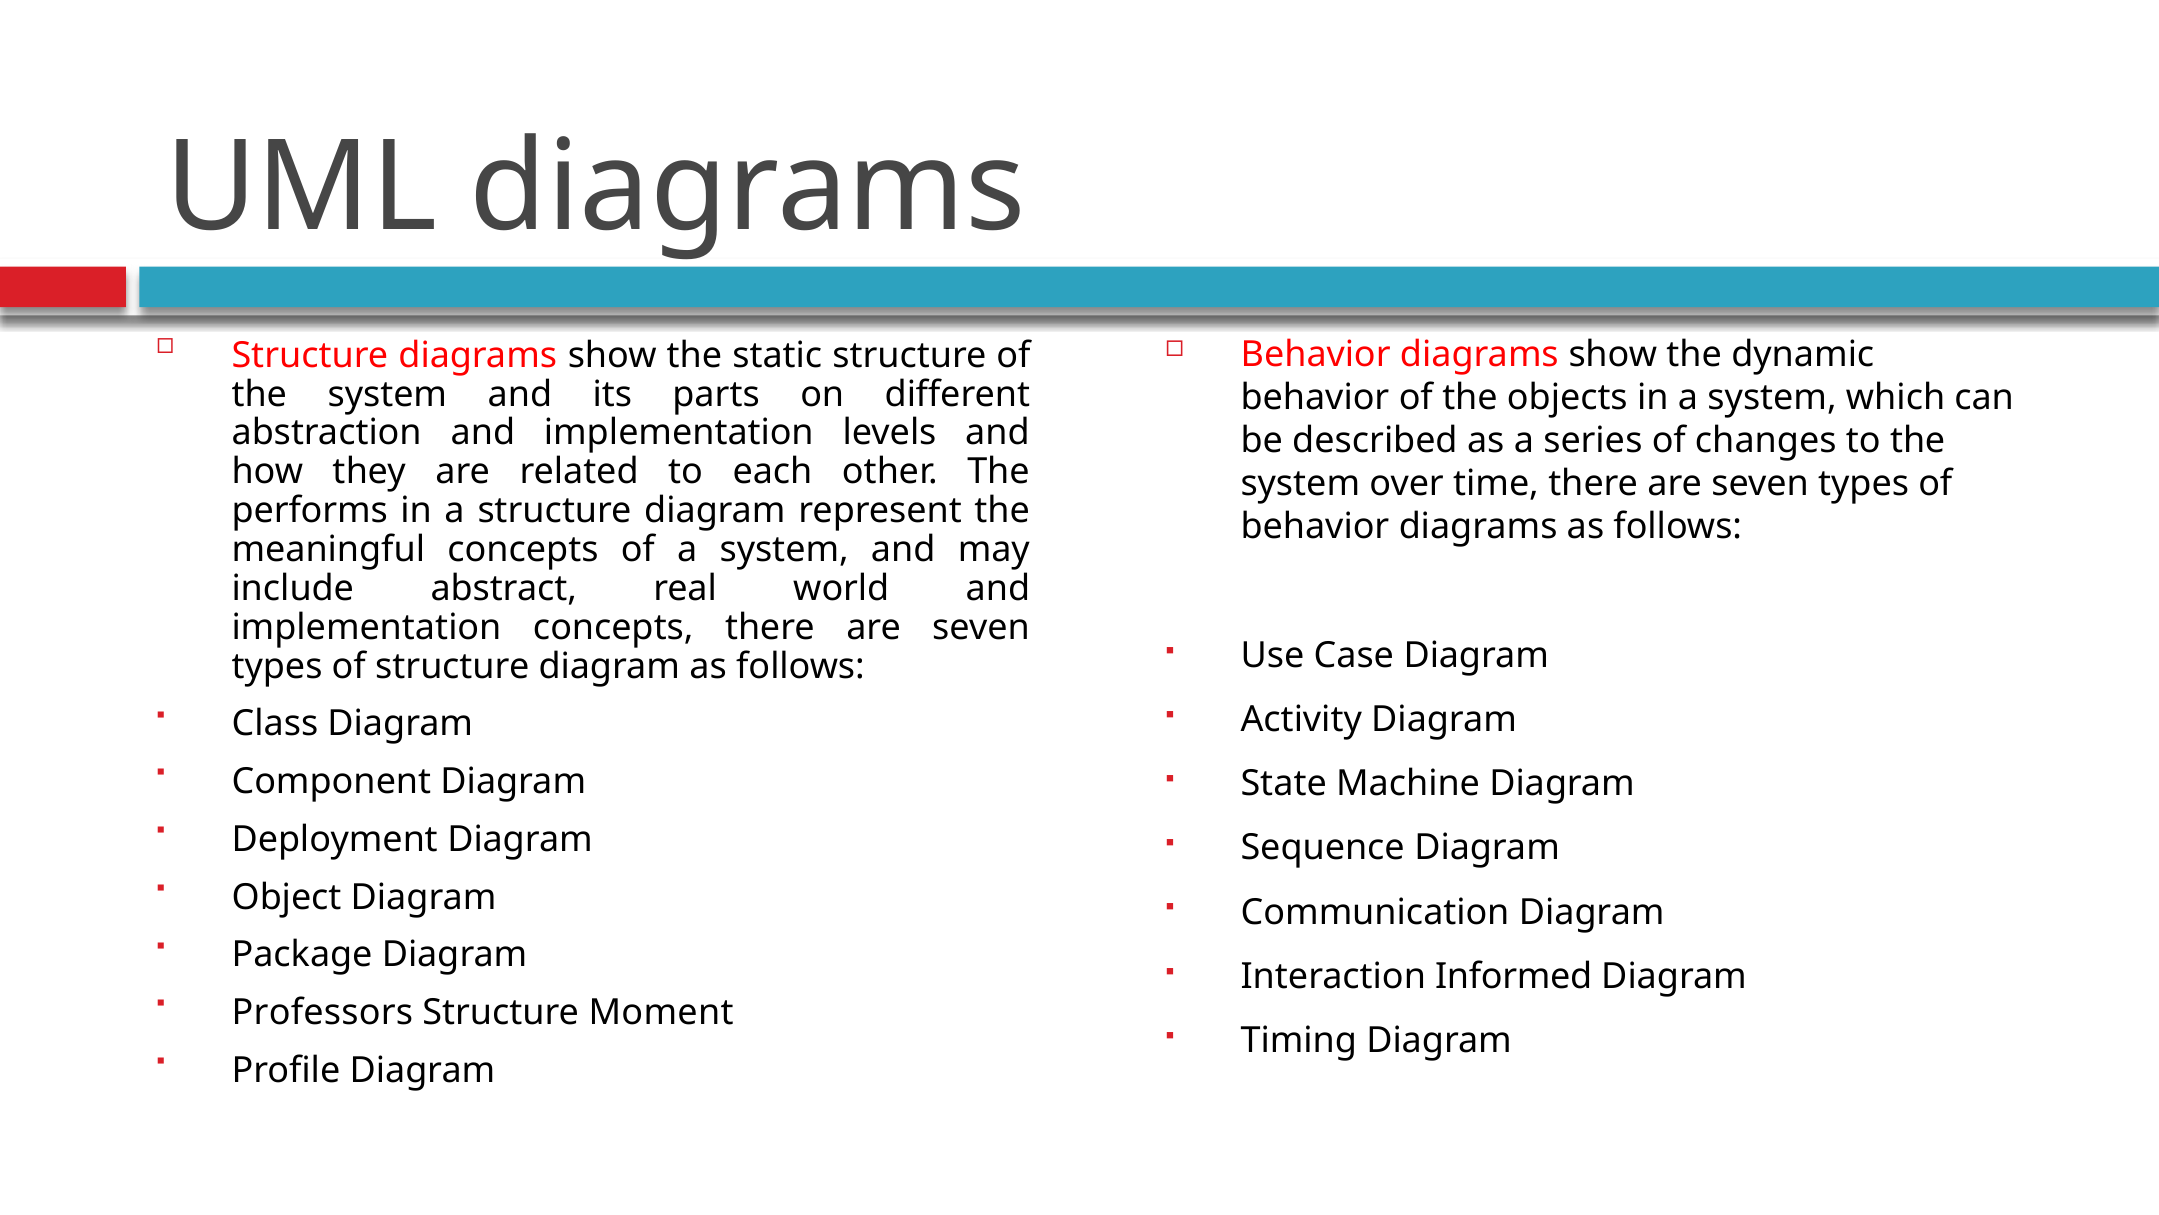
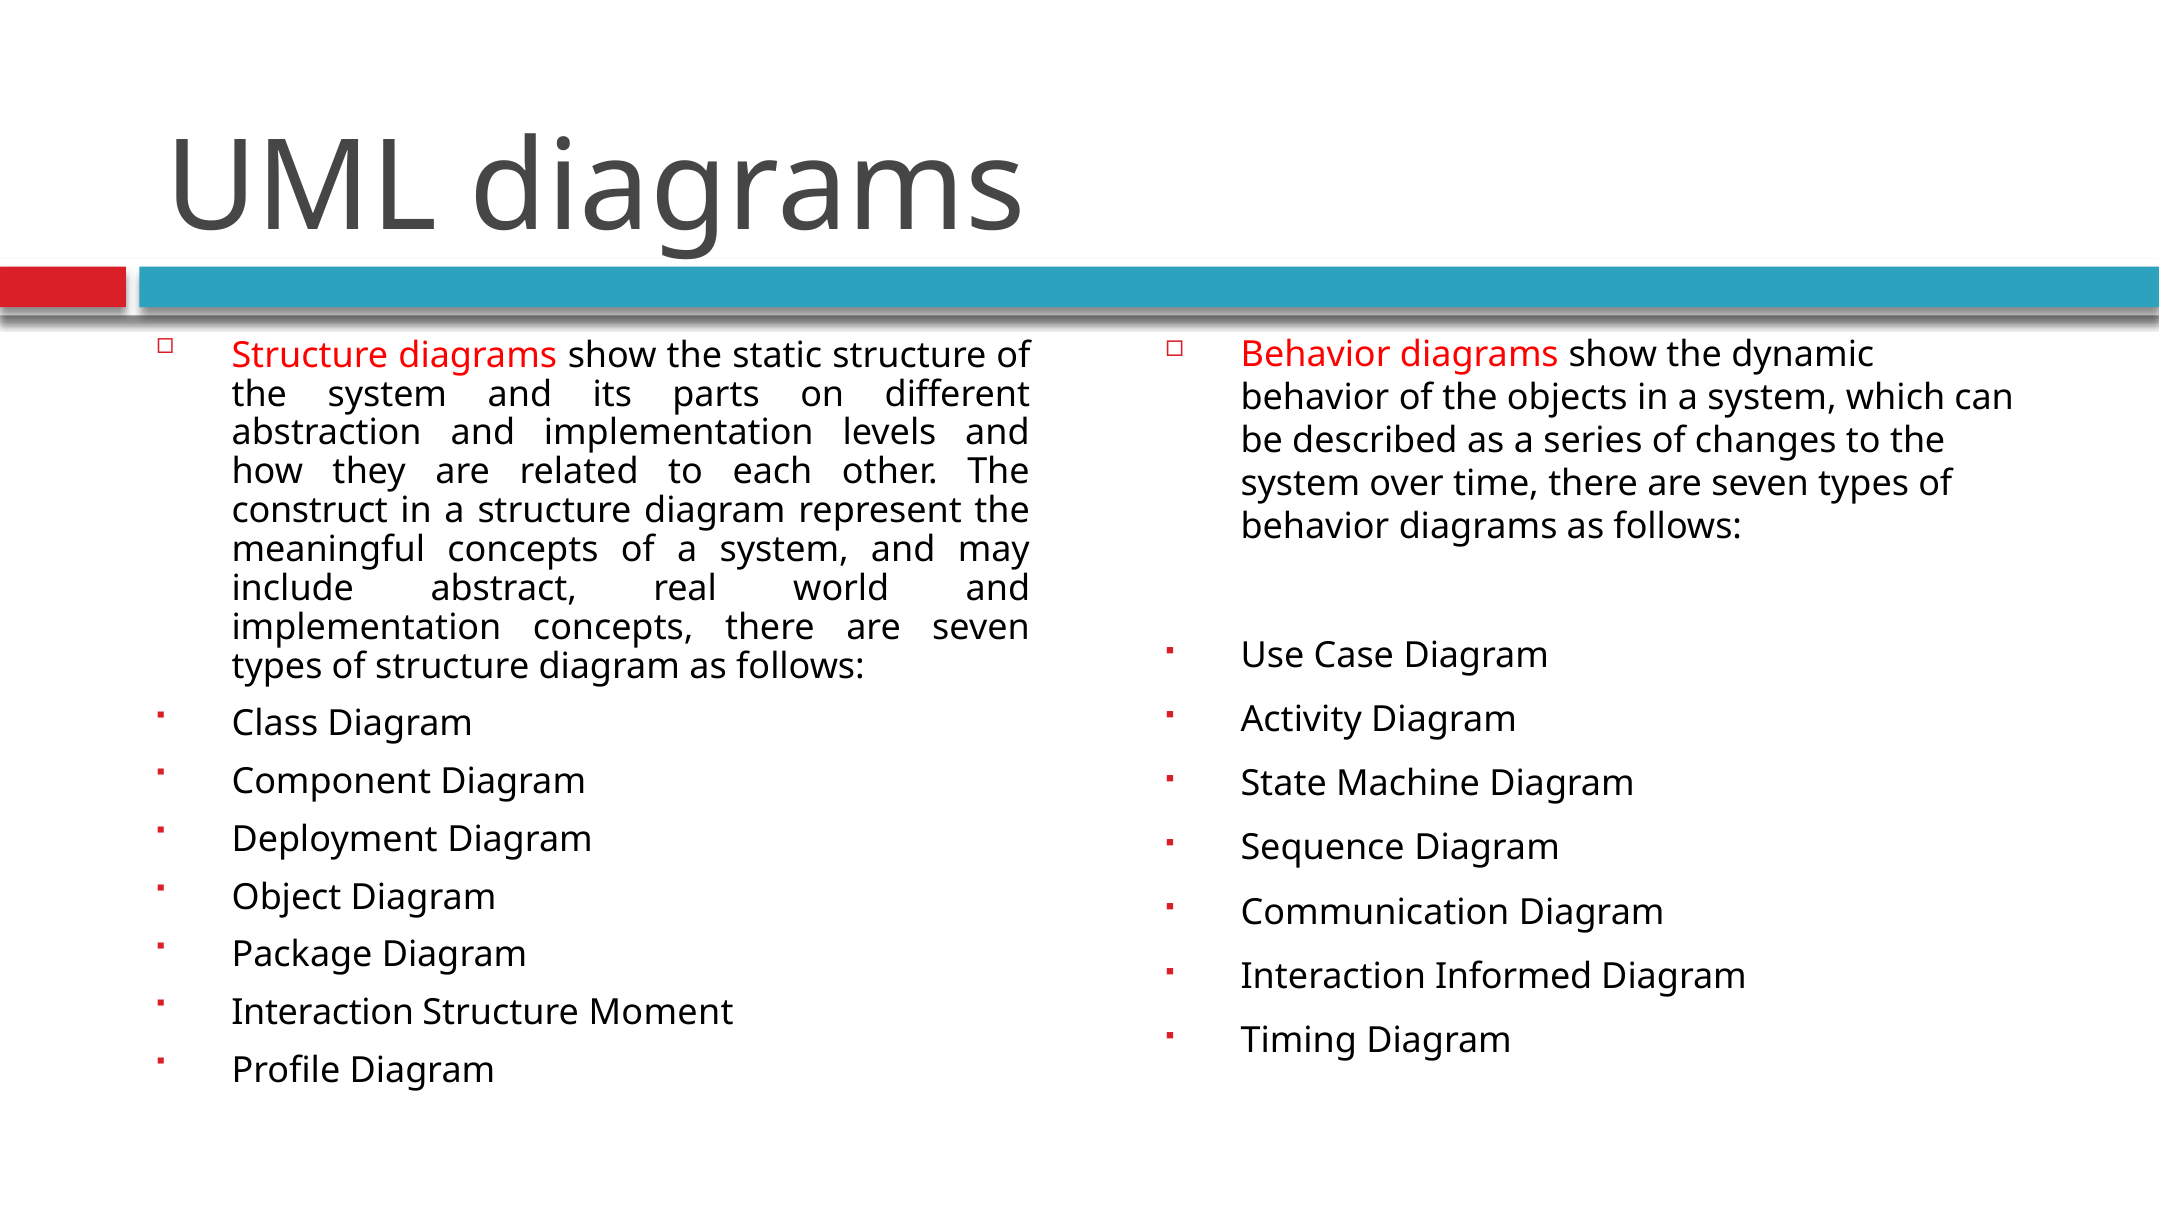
performs: performs -> construct
Professors at (322, 1012): Professors -> Interaction
